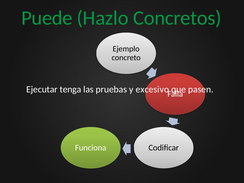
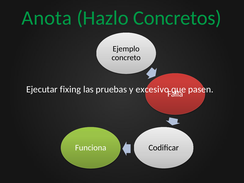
Puede: Puede -> Anota
tenga: tenga -> fixing
